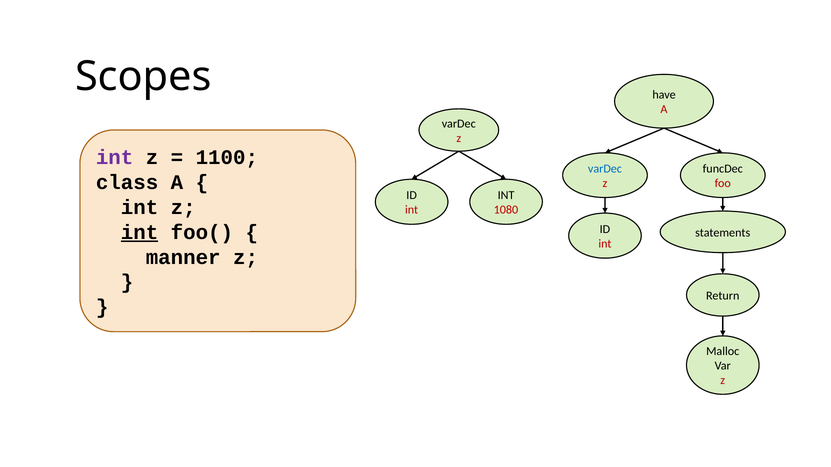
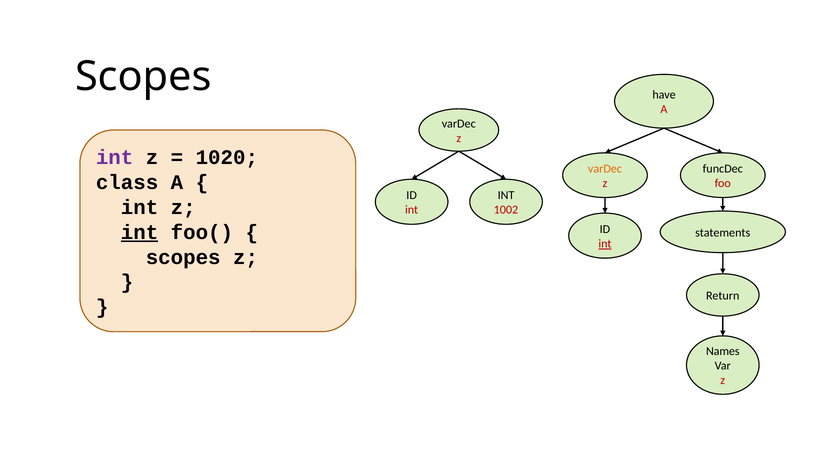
1100: 1100 -> 1020
varDec at (605, 169) colour: blue -> orange
1080: 1080 -> 1002
int at (605, 244) underline: none -> present
manner at (183, 257): manner -> scopes
Malloc: Malloc -> Names
